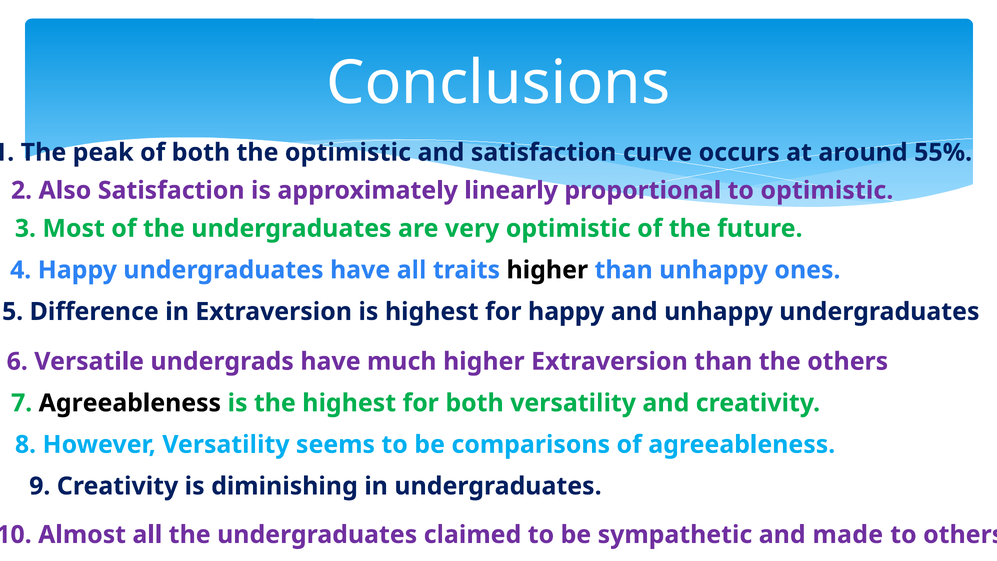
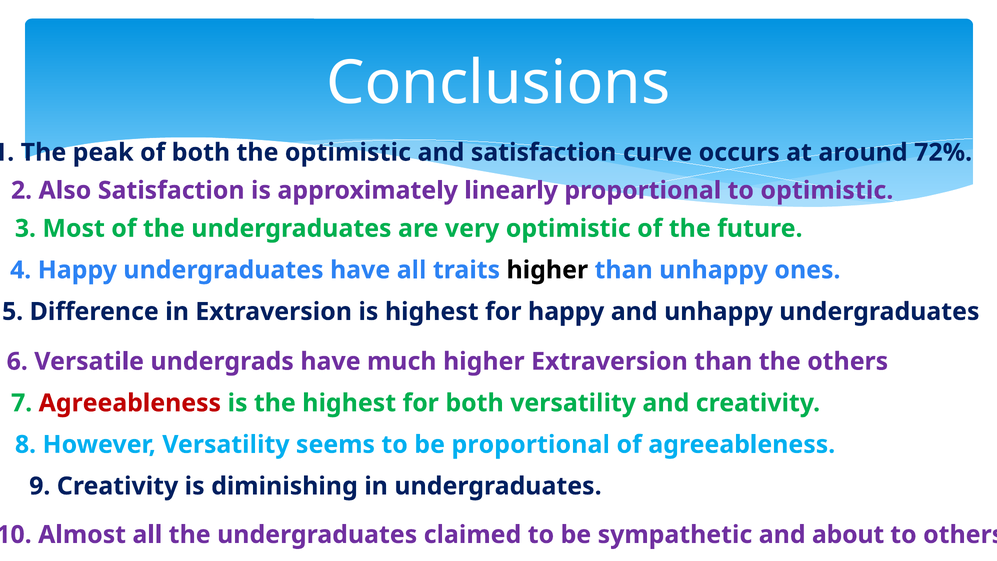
55%: 55% -> 72%
Agreeableness at (130, 403) colour: black -> red
be comparisons: comparisons -> proportional
made: made -> about
